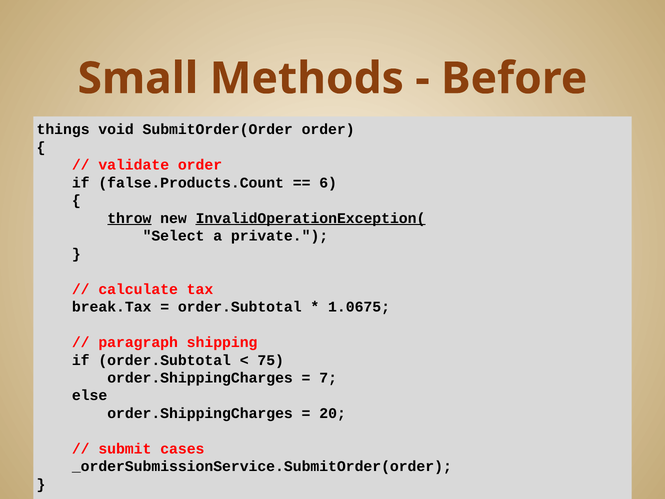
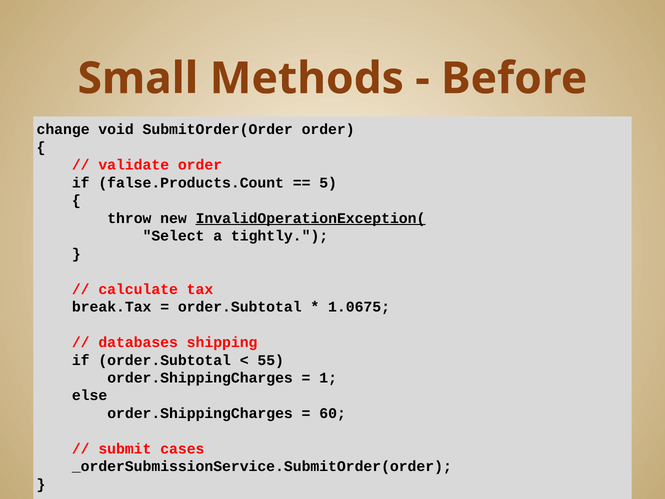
things: things -> change
6: 6 -> 5
throw underline: present -> none
private: private -> tightly
paragraph: paragraph -> databases
75: 75 -> 55
7: 7 -> 1
20: 20 -> 60
